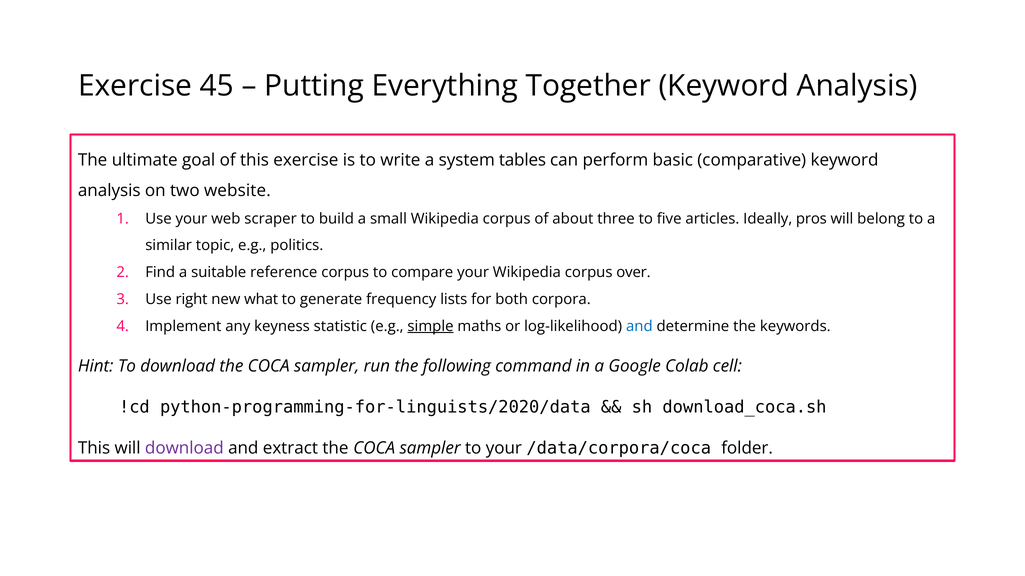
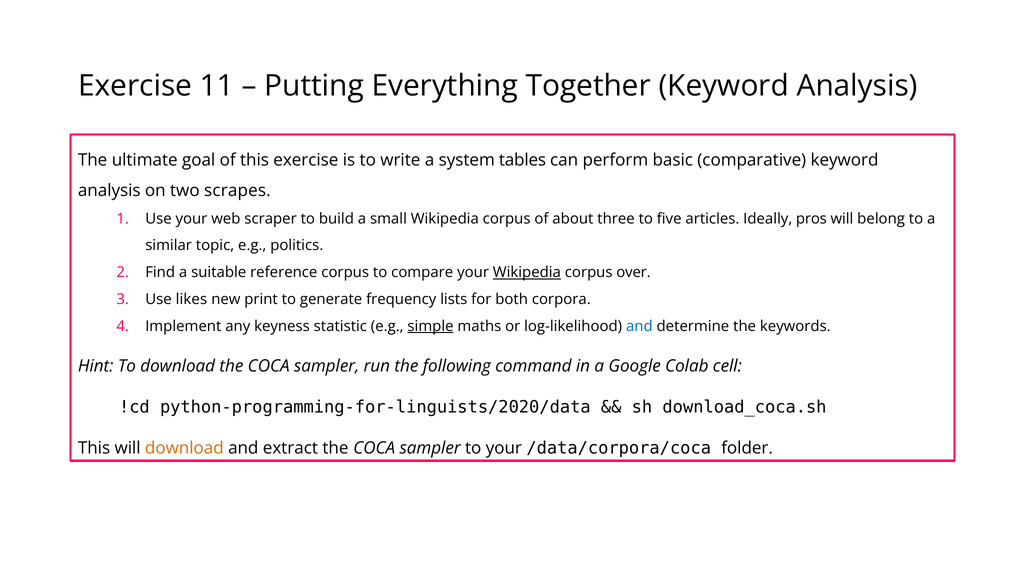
45: 45 -> 11
website: website -> scrapes
Wikipedia at (527, 273) underline: none -> present
right: right -> likes
what: what -> print
download at (184, 448) colour: purple -> orange
